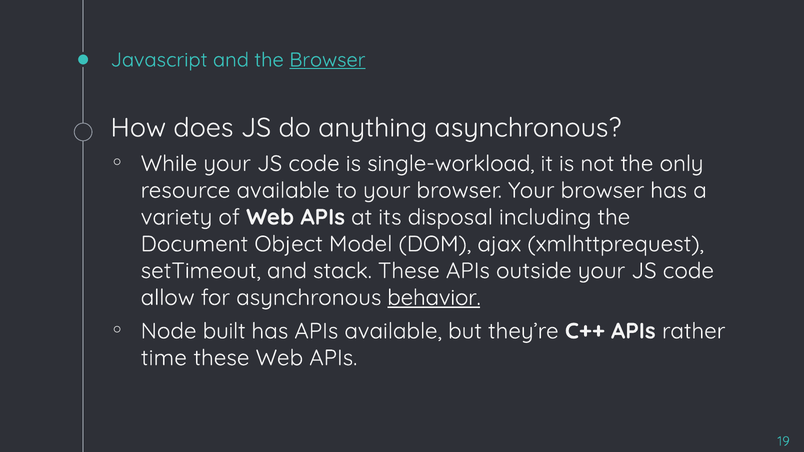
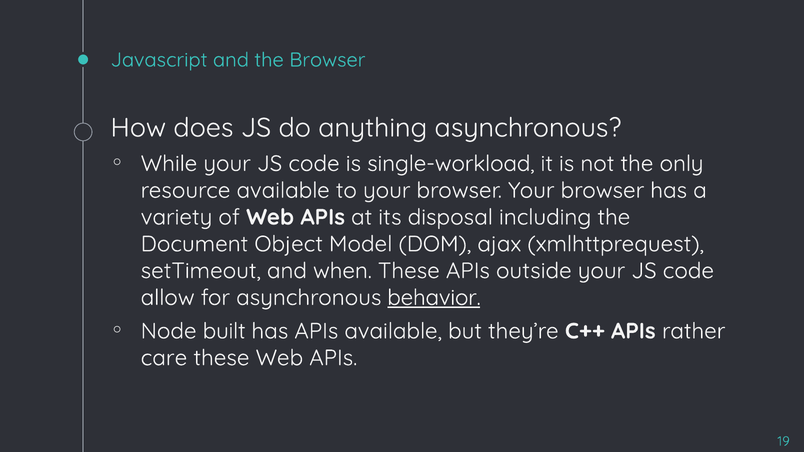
Browser at (327, 60) underline: present -> none
stack: stack -> when
time: time -> care
